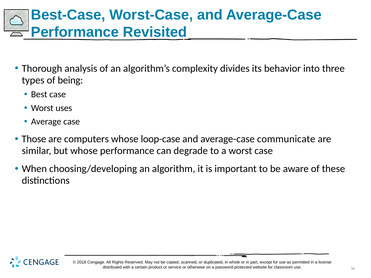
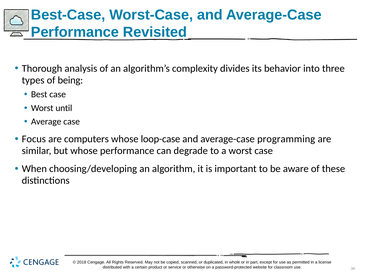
uses: uses -> until
Those: Those -> Focus
communicate: communicate -> programming
